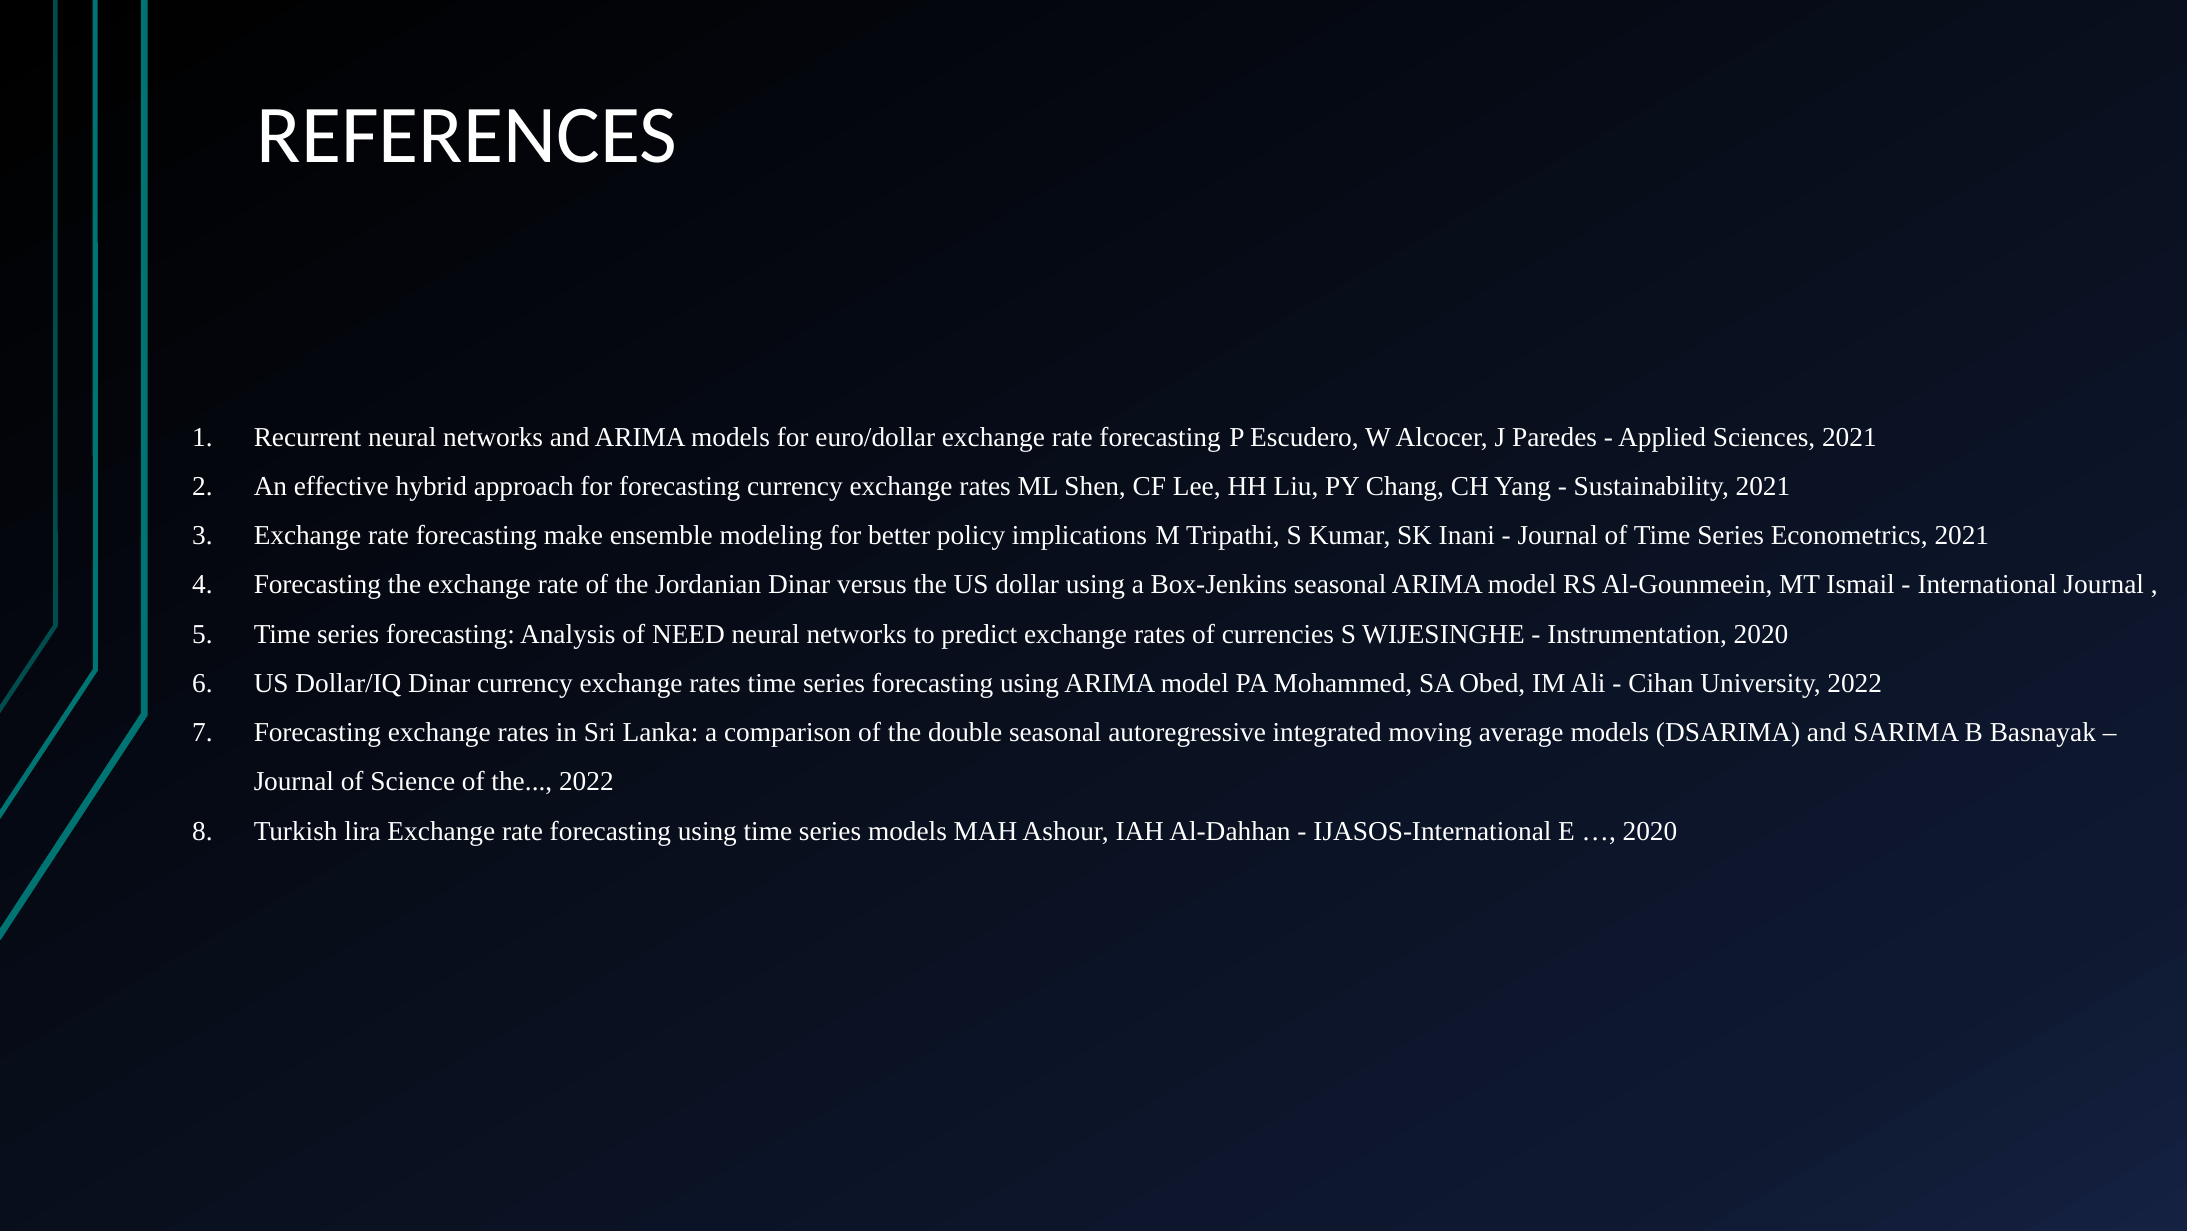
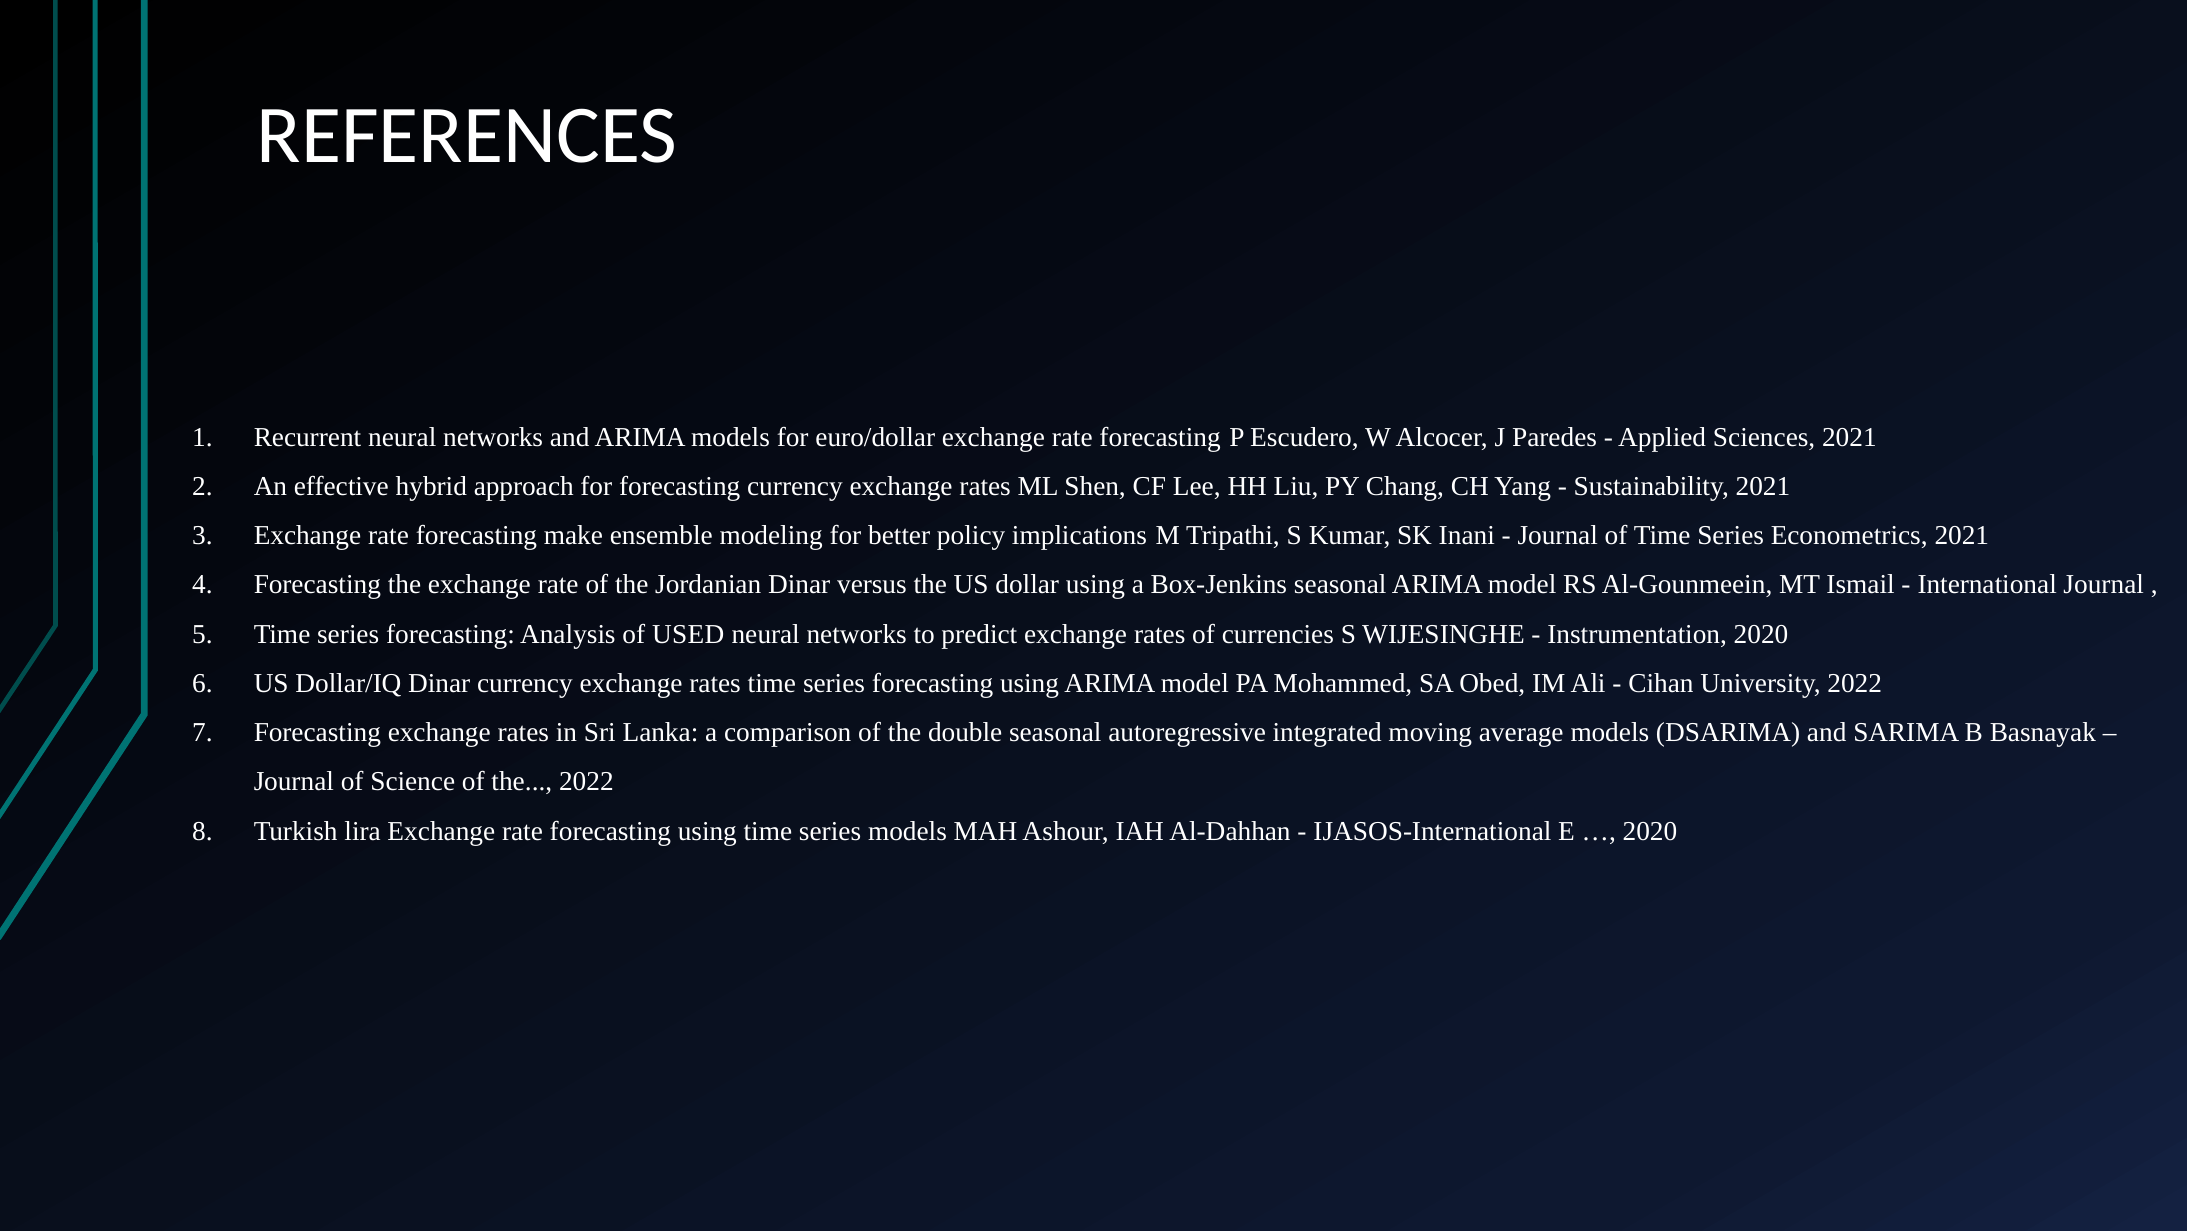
NEED: NEED -> USED
